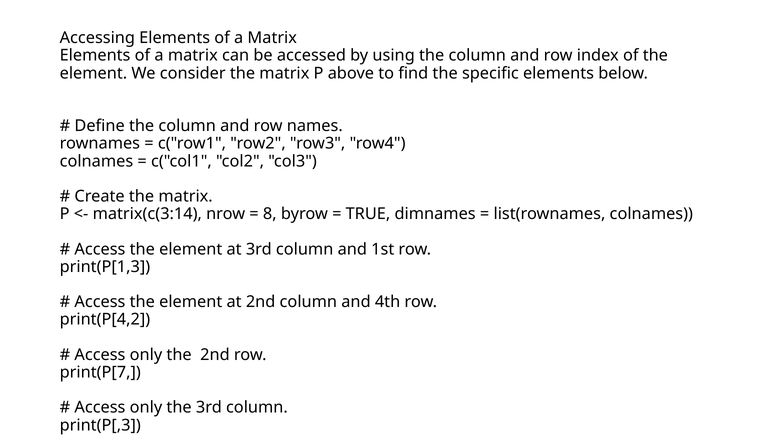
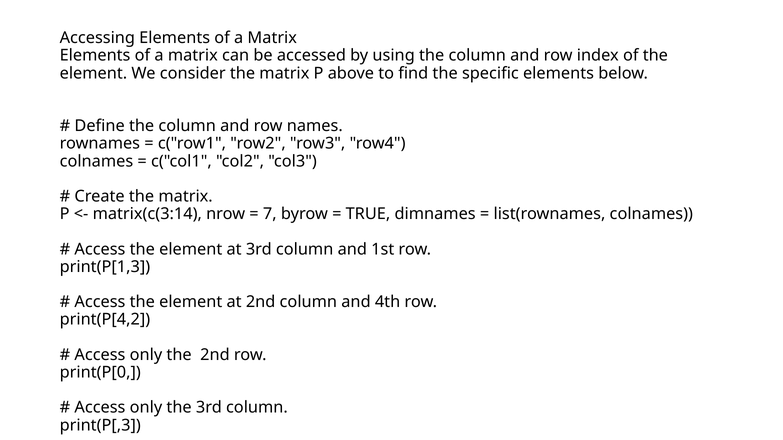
8: 8 -> 7
print(P[7: print(P[7 -> print(P[0
